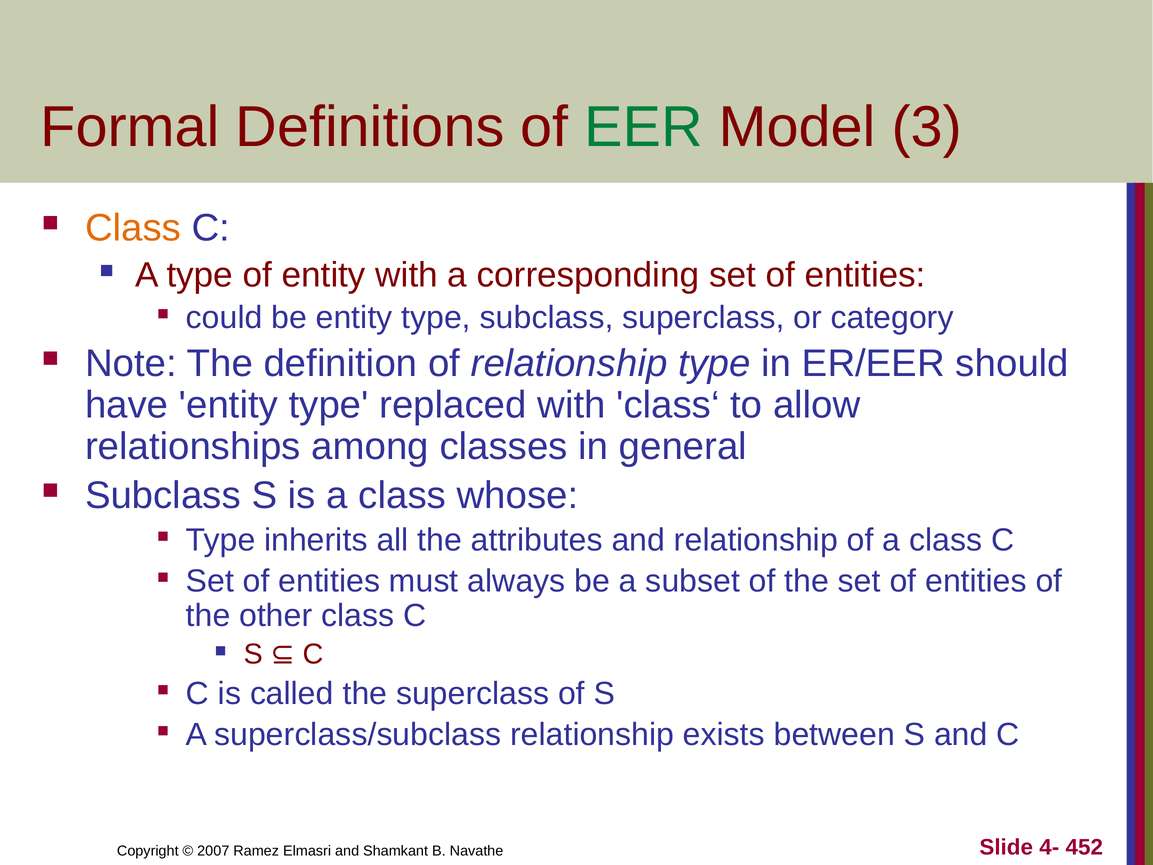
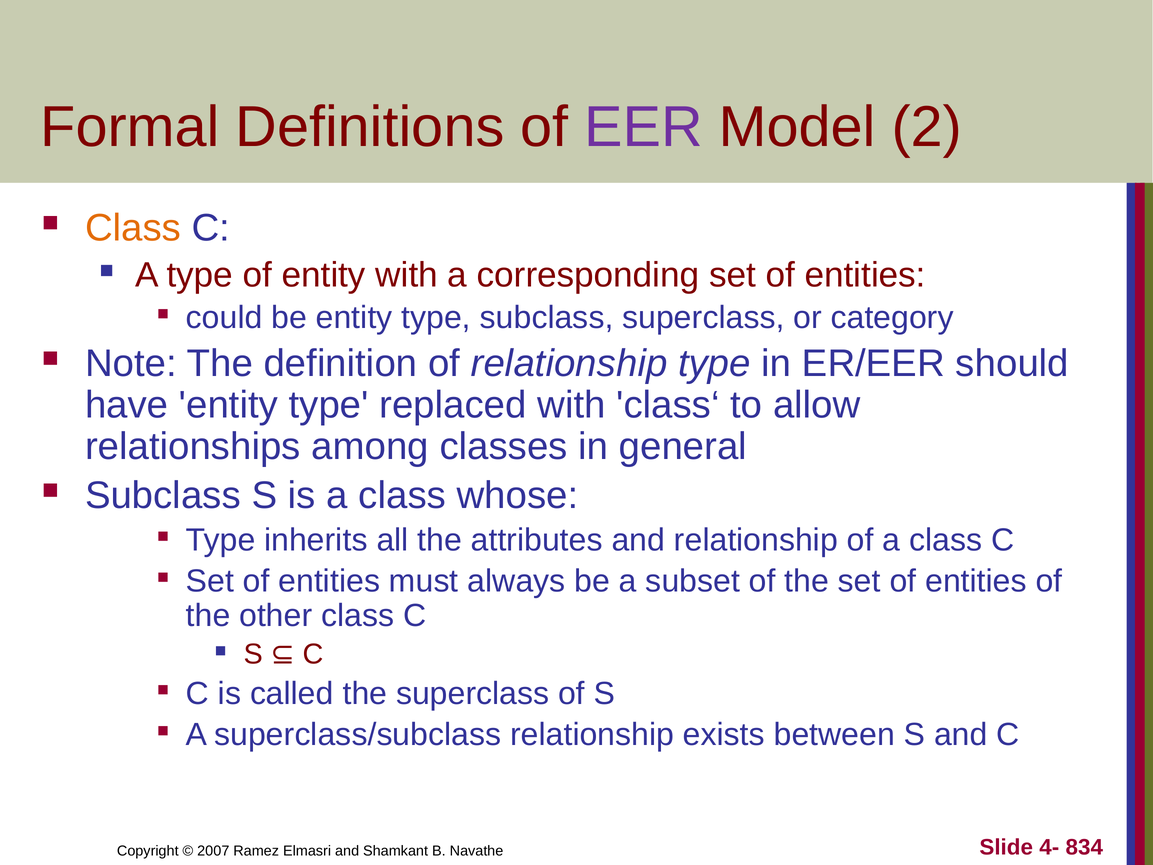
EER colour: green -> purple
3: 3 -> 2
452: 452 -> 834
